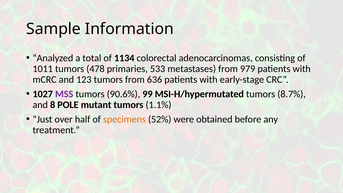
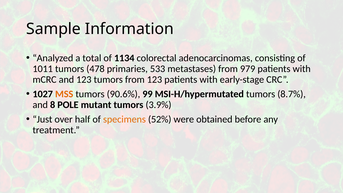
from 636: 636 -> 123
MSS colour: purple -> orange
1.1%: 1.1% -> 3.9%
